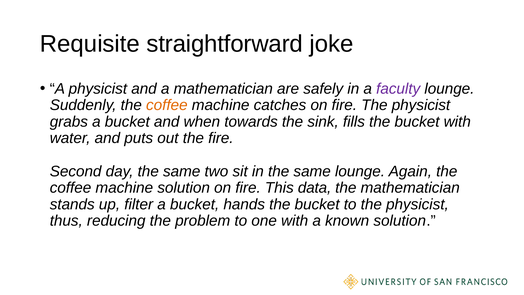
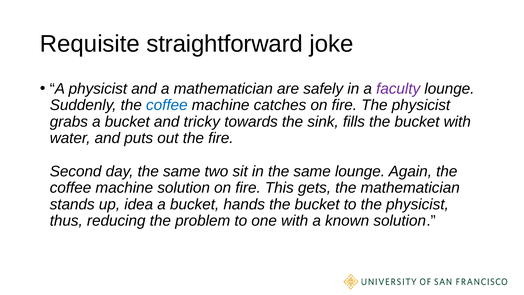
coffee at (167, 105) colour: orange -> blue
when: when -> tricky
data: data -> gets
filter: filter -> idea
